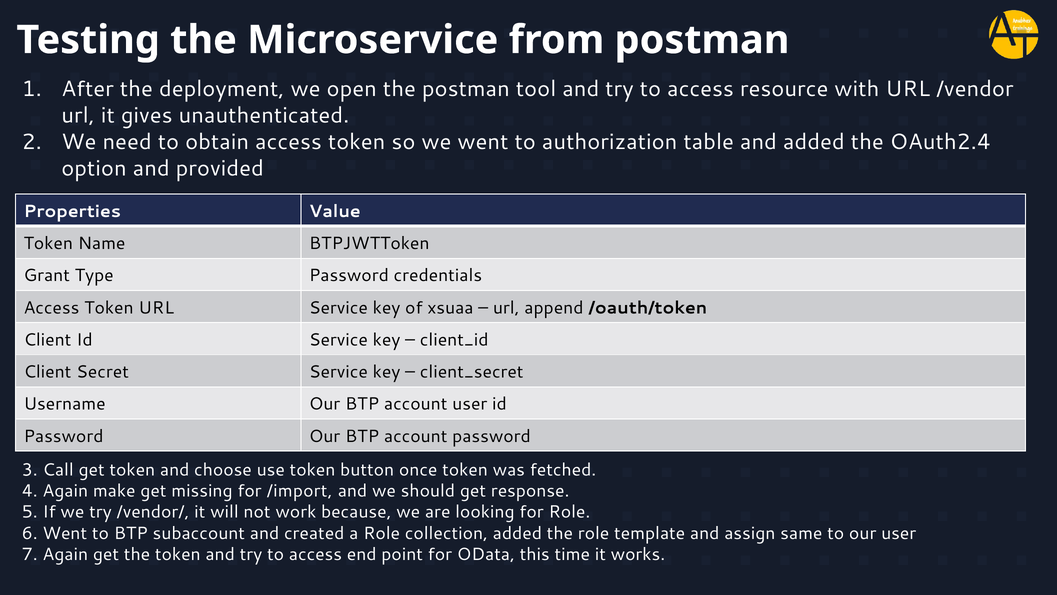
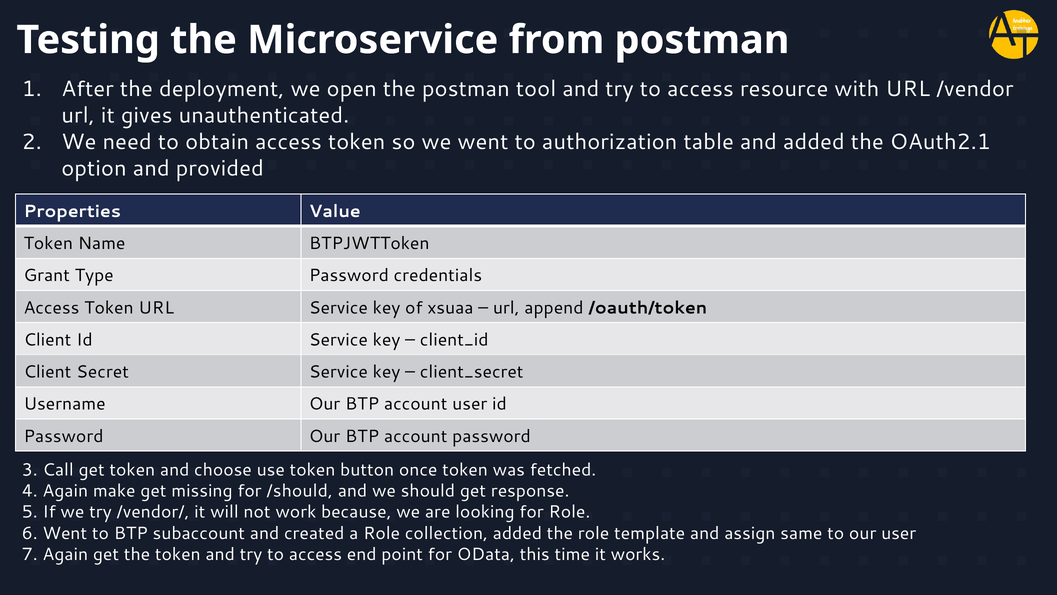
OAuth2.4: OAuth2.4 -> OAuth2.1
/import: /import -> /should
